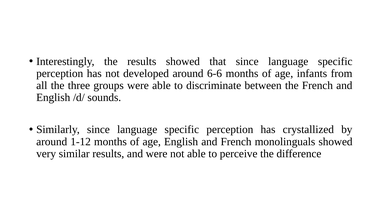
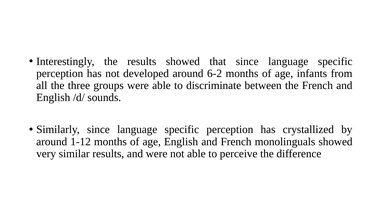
6-6: 6-6 -> 6-2
